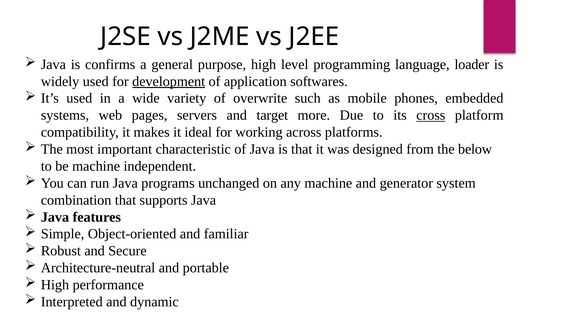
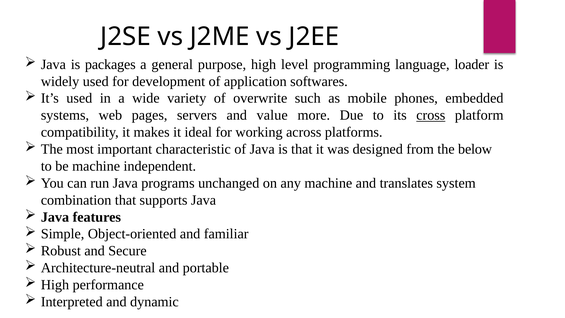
confirms: confirms -> packages
development underline: present -> none
target: target -> value
generator: generator -> translates
